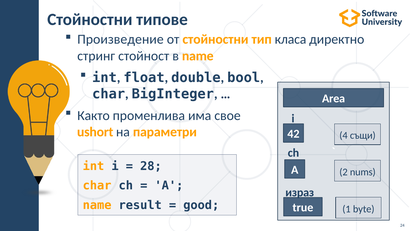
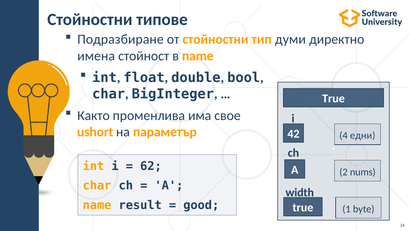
Произведение: Произведение -> Подразбиране
класа: класа -> думи
стринг: стринг -> имена
Area at (334, 98): Area -> True
параметри: параметри -> параметър
същи: същи -> едни
28: 28 -> 62
израз: израз -> width
